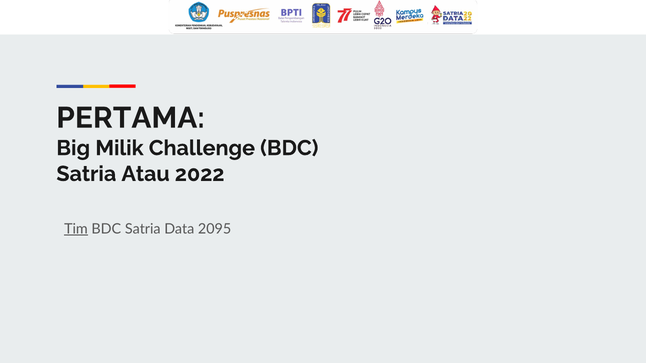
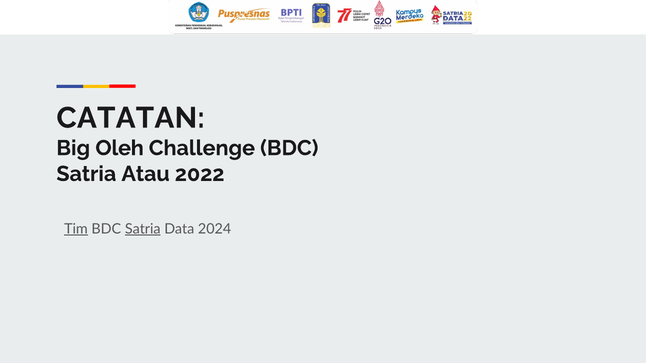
PERTAMA: PERTAMA -> CATATAN
Milik: Milik -> Oleh
Satria at (143, 229) underline: none -> present
2095: 2095 -> 2024
